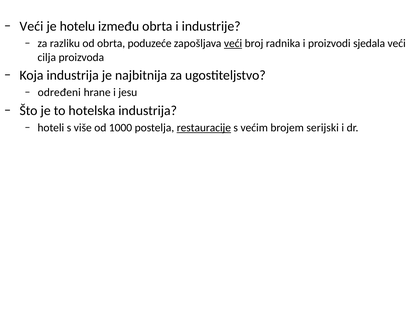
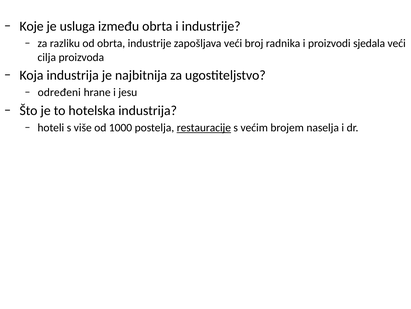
Veći at (31, 26): Veći -> Koje
hotelu: hotelu -> usluga
obrta poduzeće: poduzeće -> industrije
veći at (233, 43) underline: present -> none
serijski: serijski -> naselja
